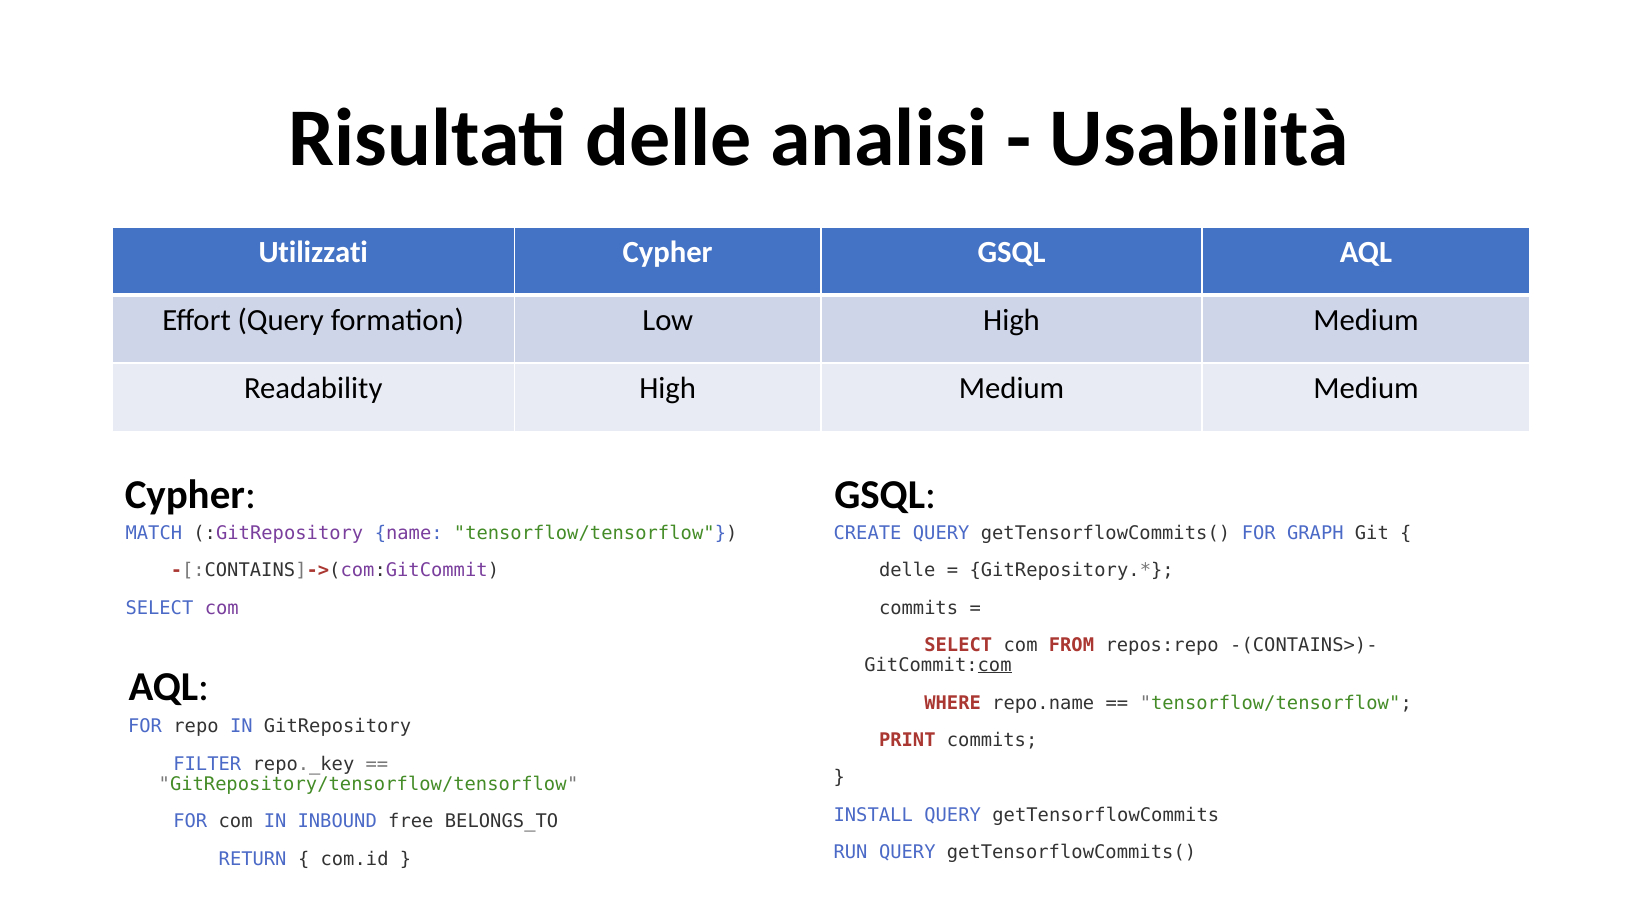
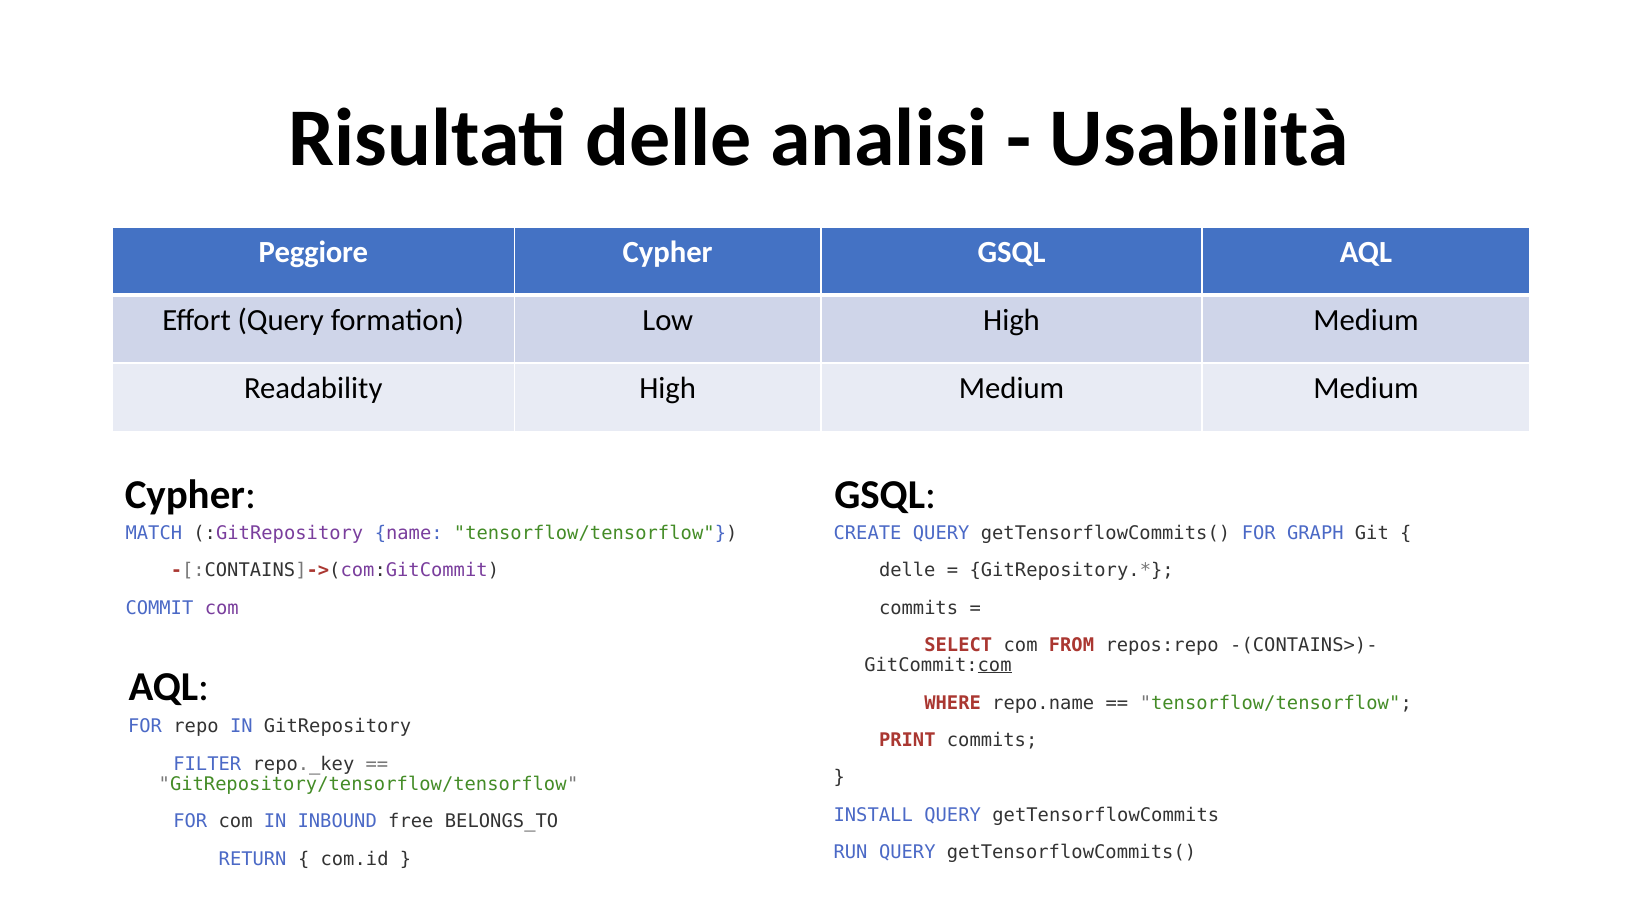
Utilizzati: Utilizzati -> Peggiore
SELECT at (159, 608): SELECT -> COMMIT
